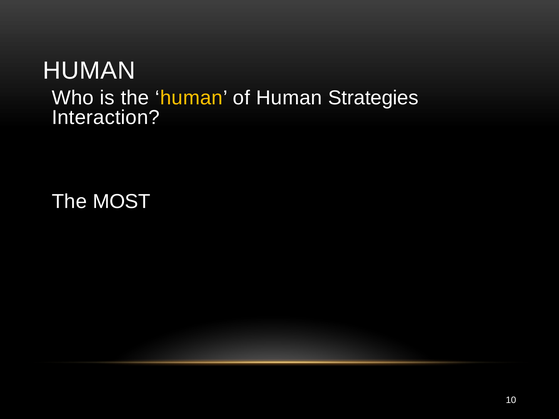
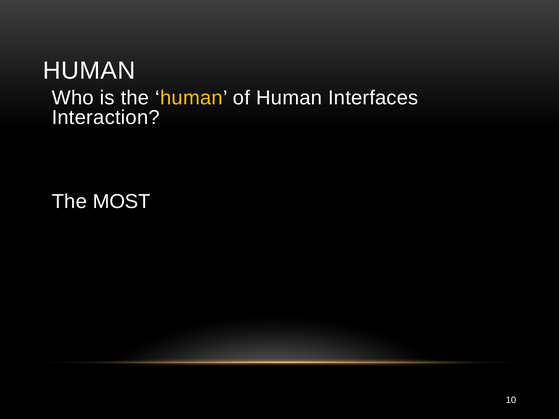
Strategies: Strategies -> Interfaces
